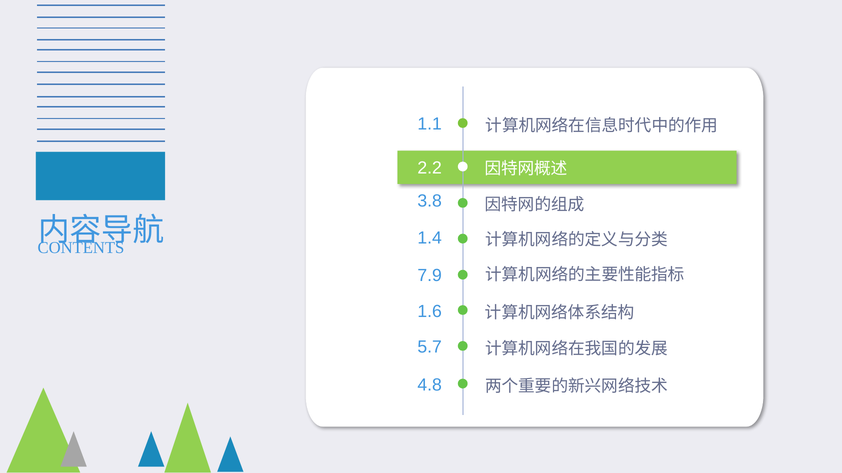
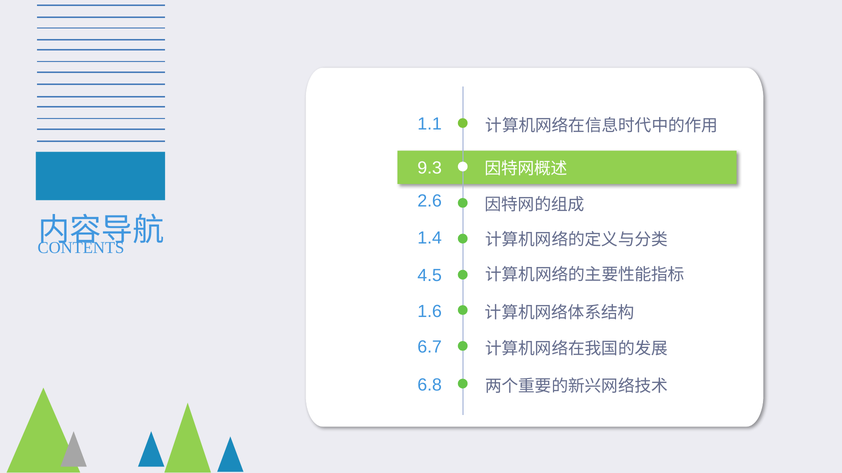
2.2: 2.2 -> 9.3
3.8: 3.8 -> 2.6
7.9: 7.9 -> 4.5
5.7: 5.7 -> 6.7
4.8: 4.8 -> 6.8
